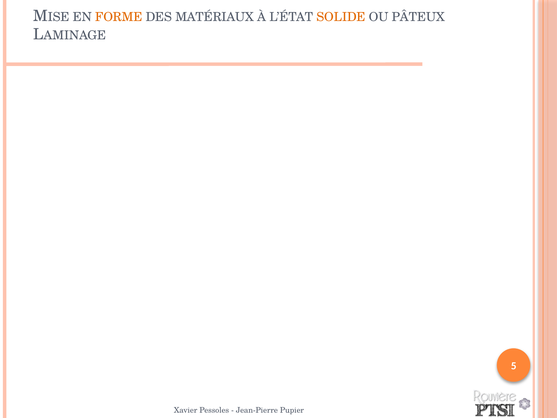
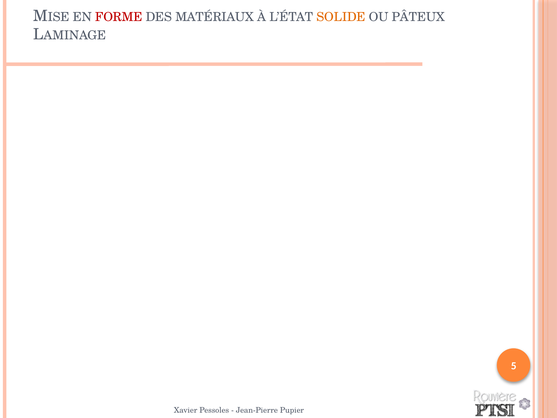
FORME colour: orange -> red
